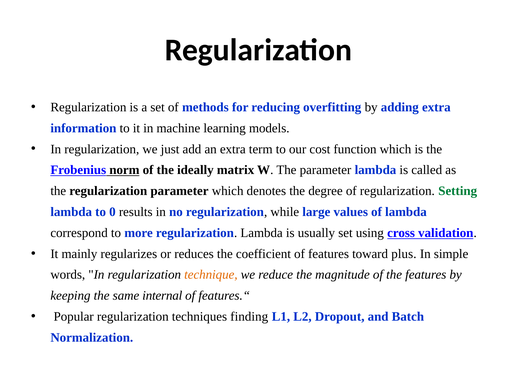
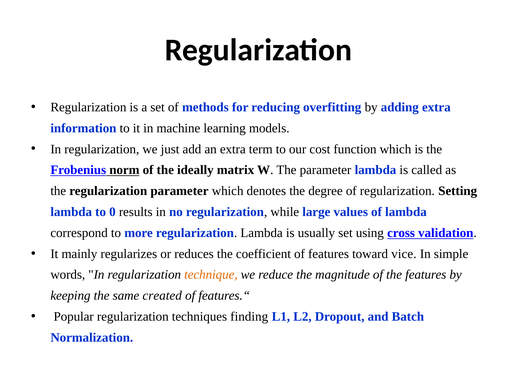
Setting colour: green -> black
plus: plus -> vice
internal: internal -> created
